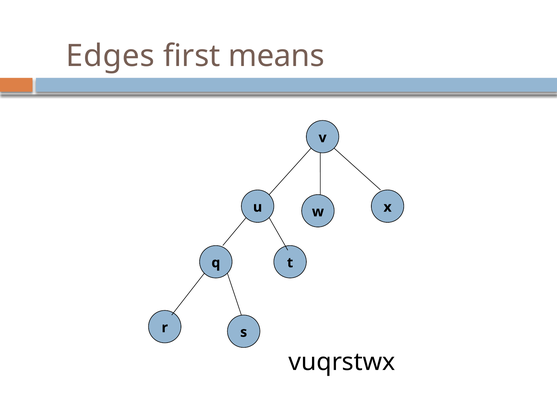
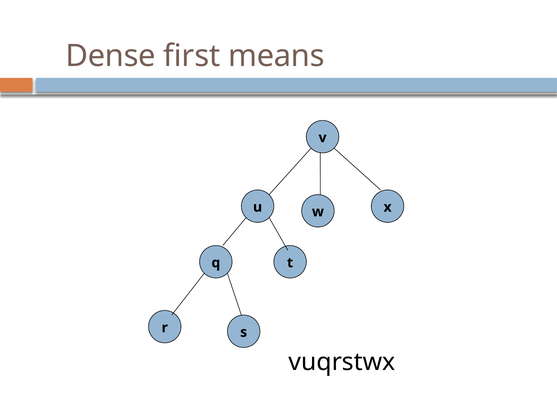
Edges: Edges -> Dense
